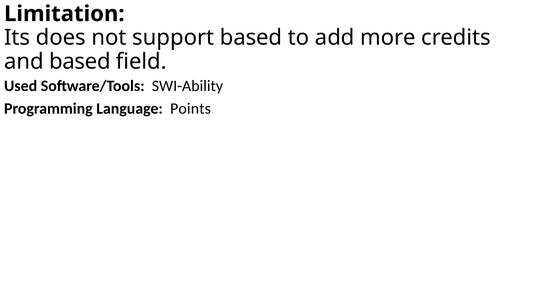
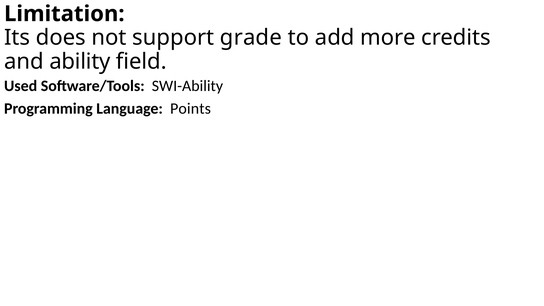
support based: based -> grade
and based: based -> ability
